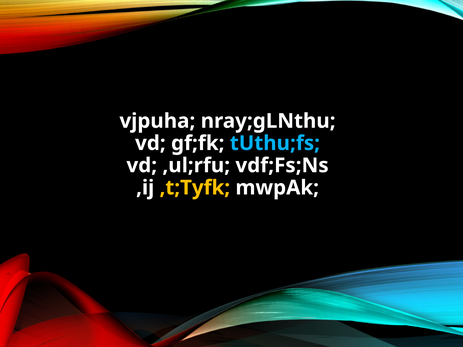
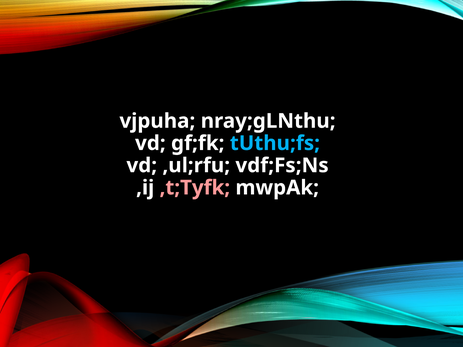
,t;Tyfk colour: yellow -> pink
